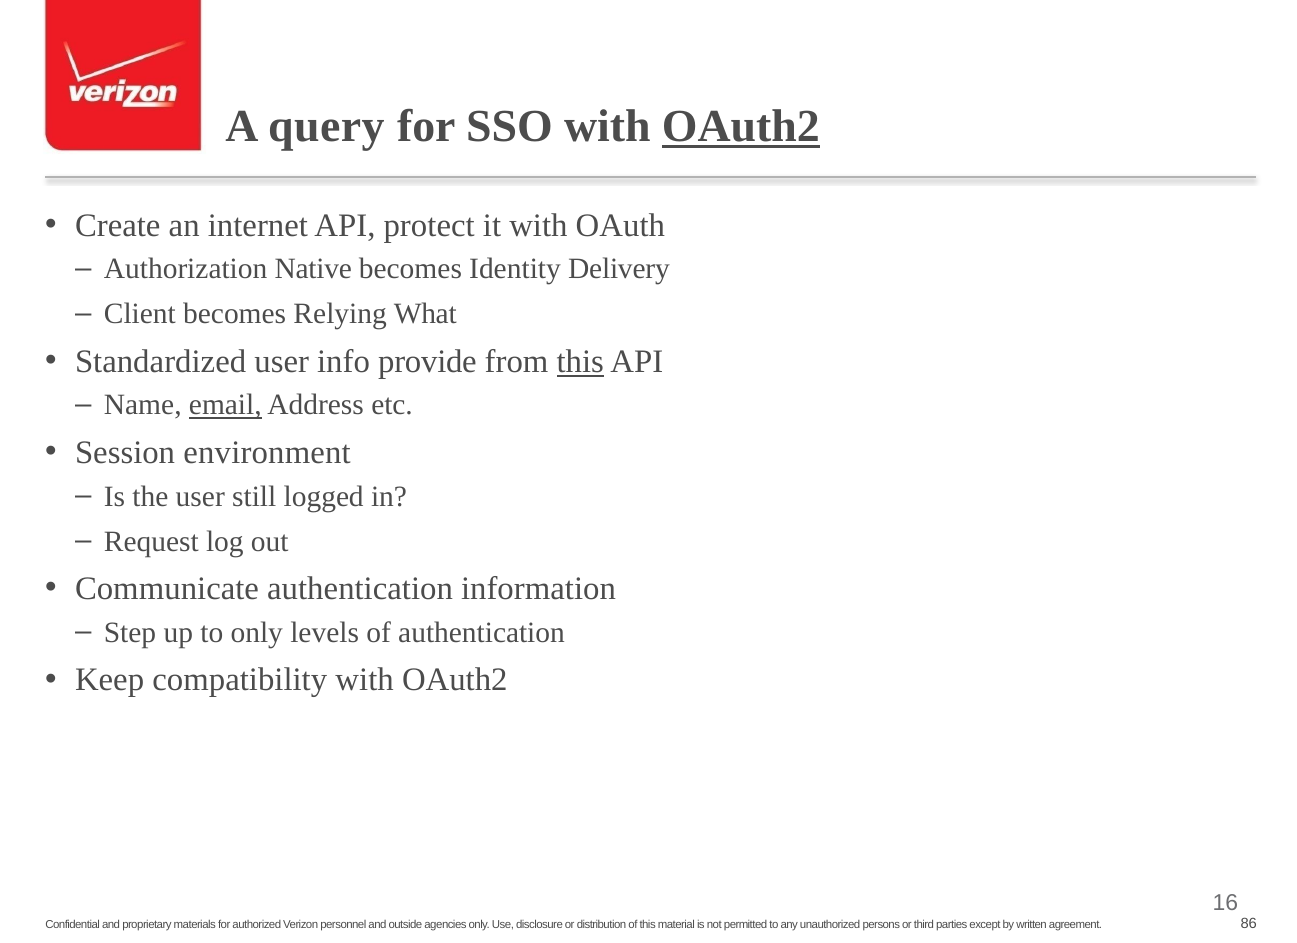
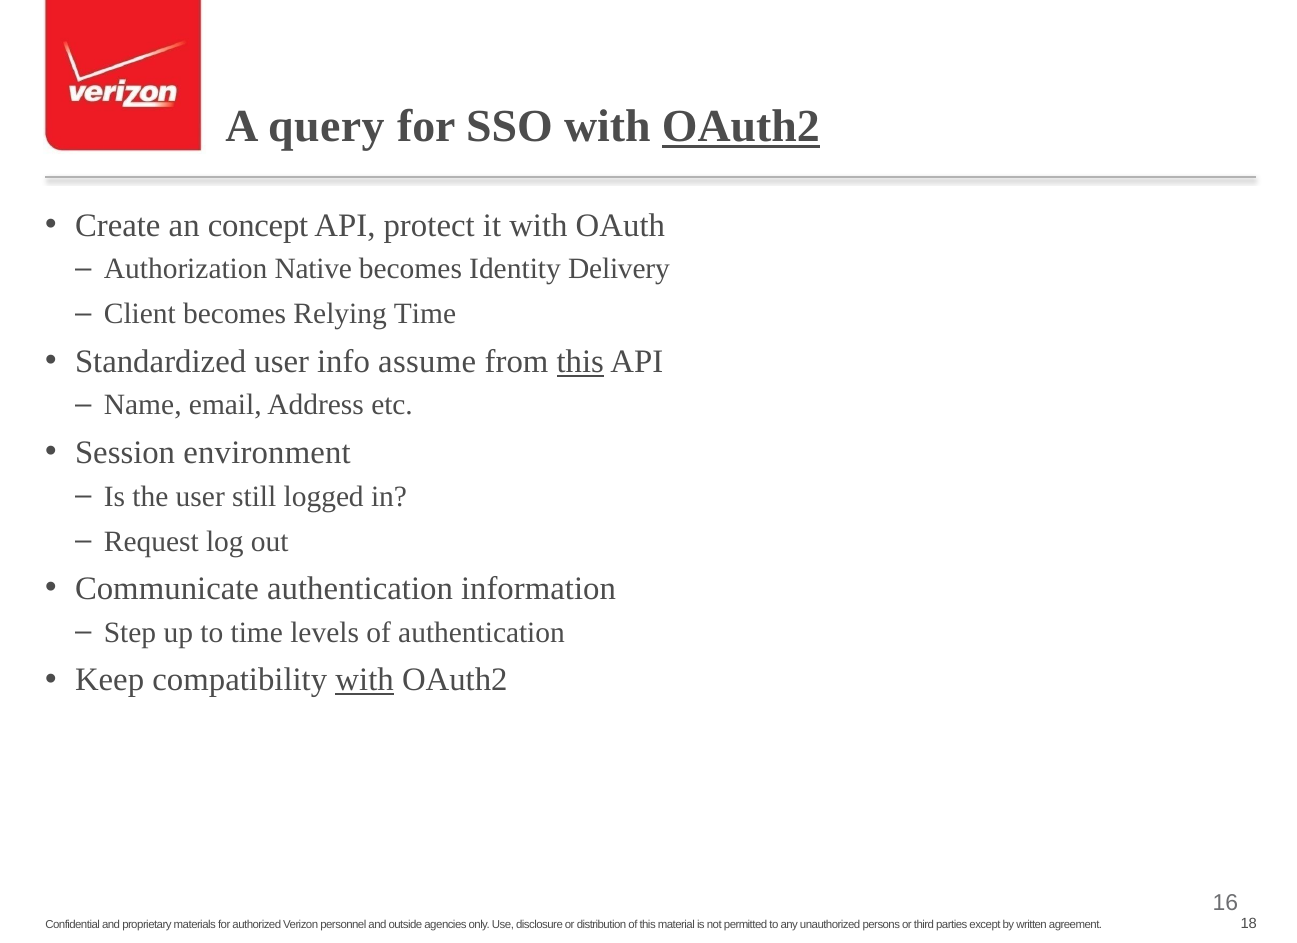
internet: internet -> concept
Relying What: What -> Time
provide: provide -> assume
email underline: present -> none
to only: only -> time
with at (365, 680) underline: none -> present
86: 86 -> 18
